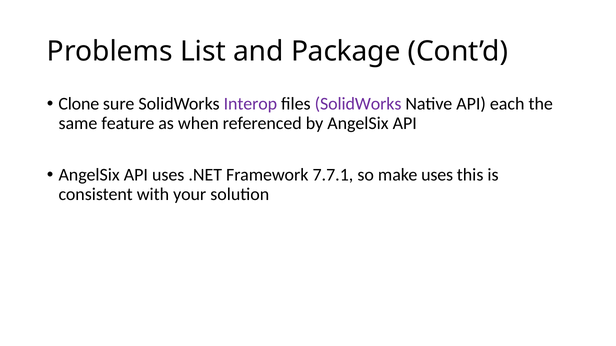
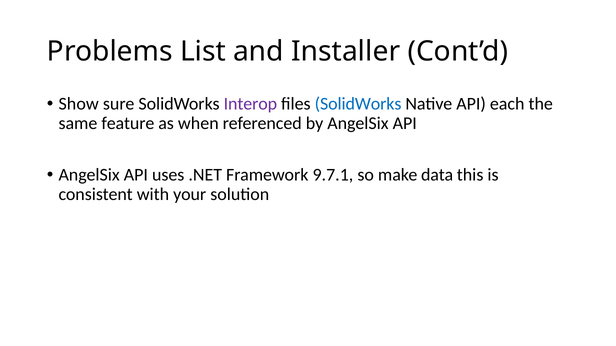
Package: Package -> Installer
Clone: Clone -> Show
SolidWorks at (358, 104) colour: purple -> blue
7.7.1: 7.7.1 -> 9.7.1
make uses: uses -> data
